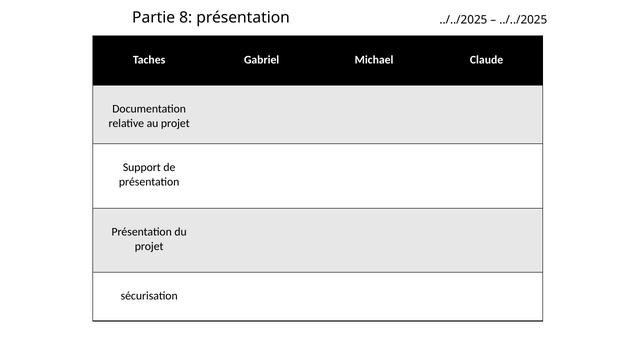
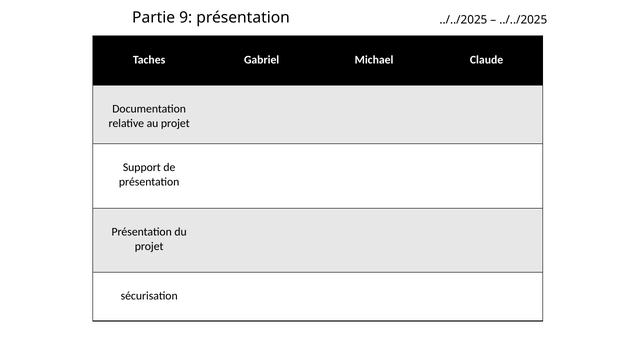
8: 8 -> 9
